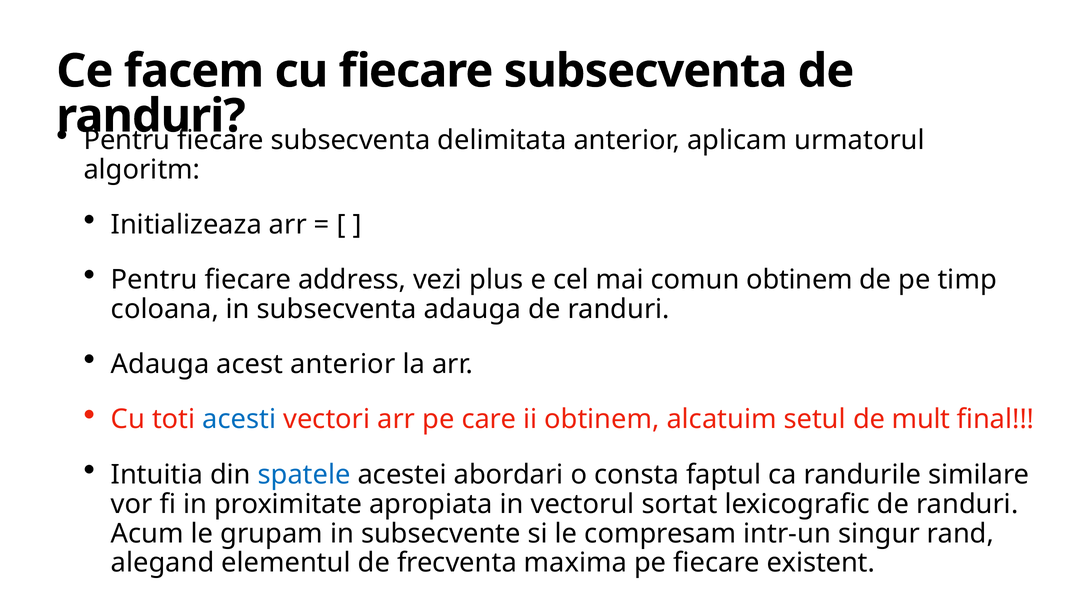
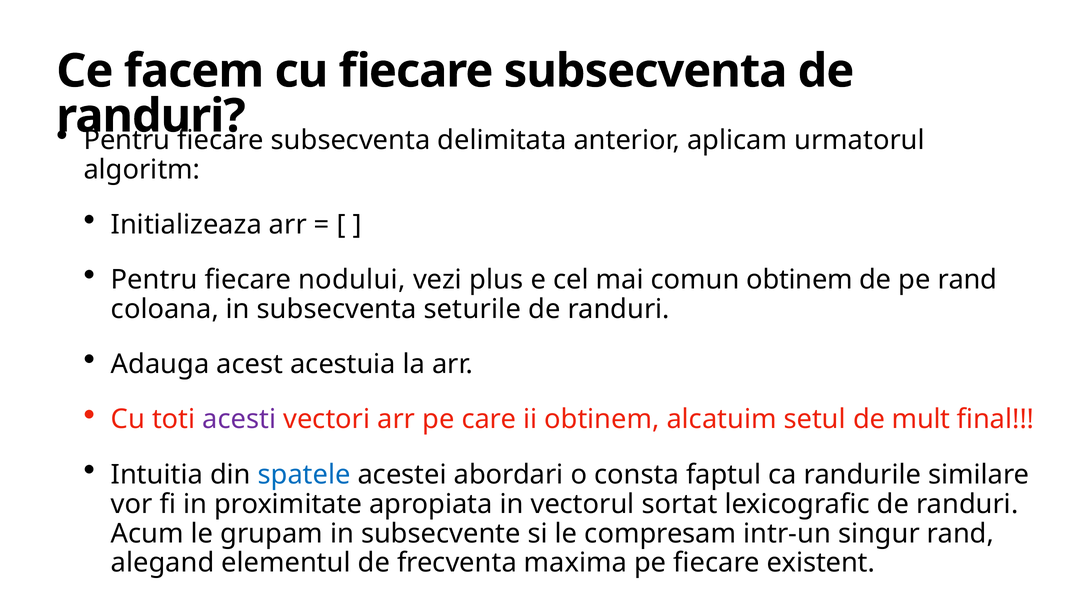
address: address -> nodului
pe timp: timp -> rand
subsecventa adauga: adauga -> seturile
acest anterior: anterior -> acestuia
acesti colour: blue -> purple
